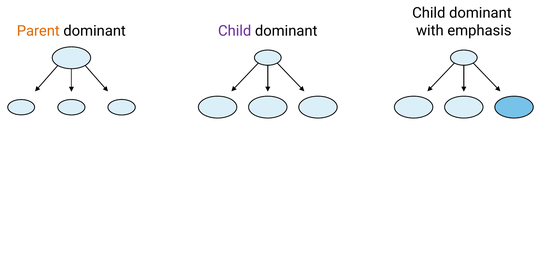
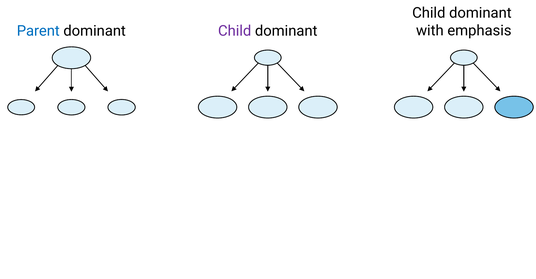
Parent colour: orange -> blue
